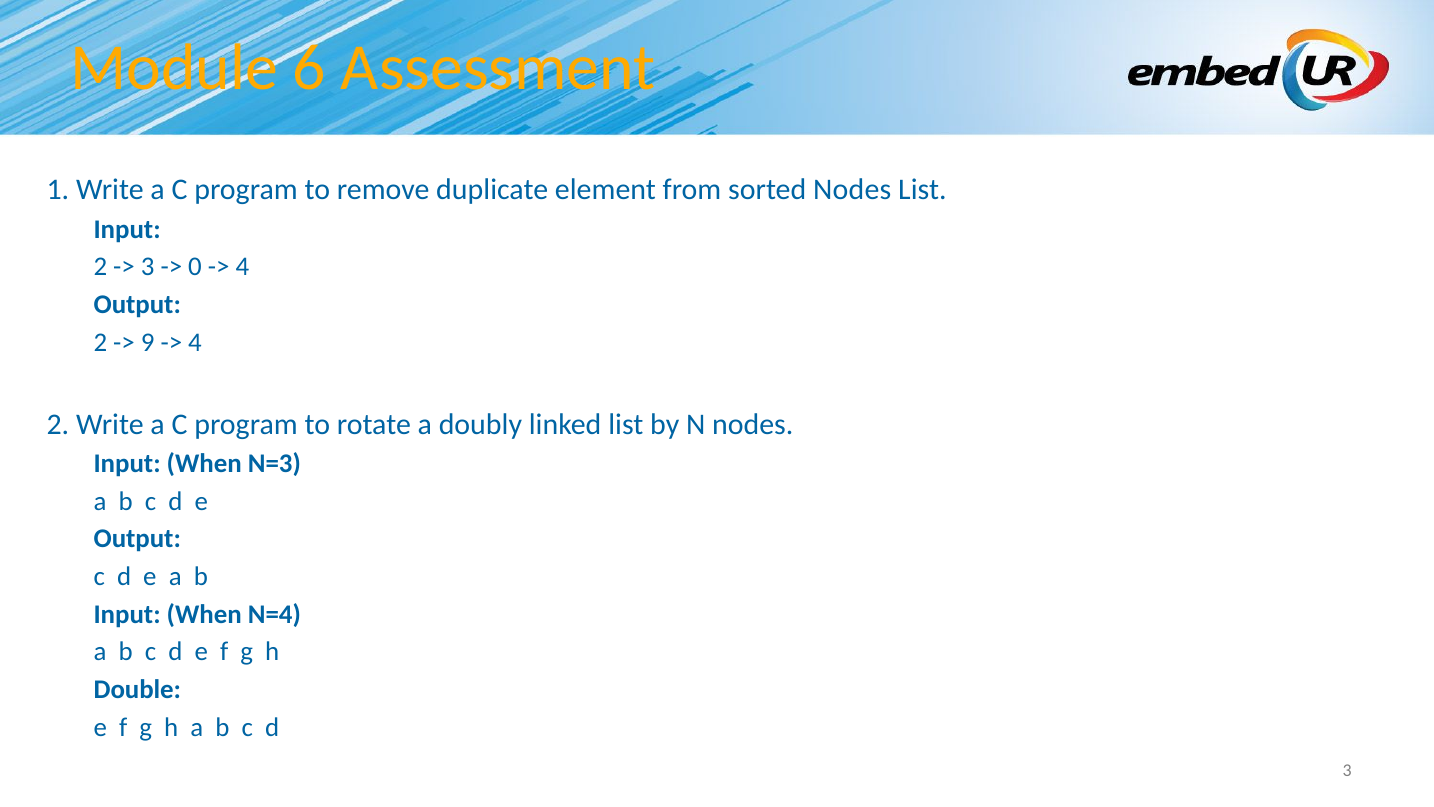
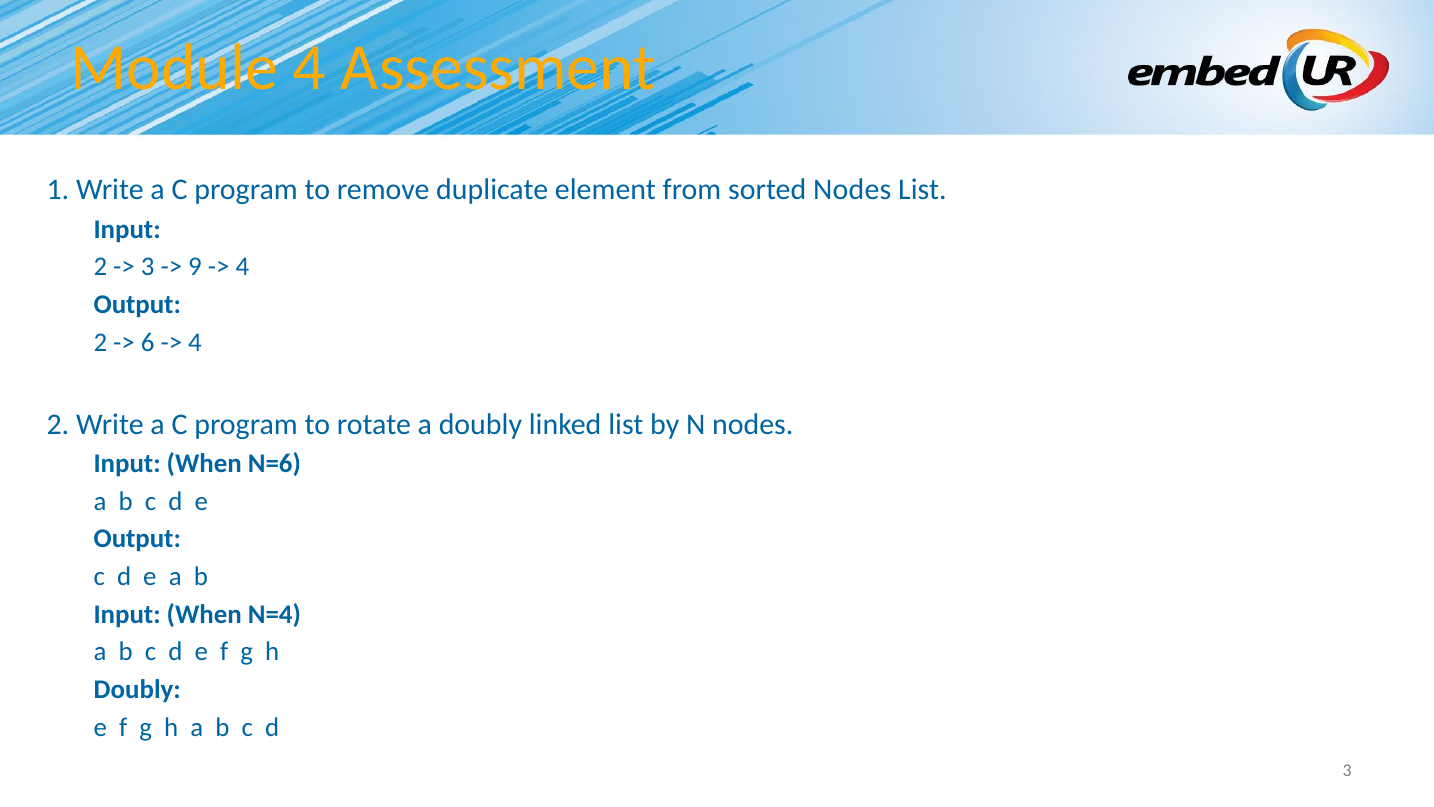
Module 6: 6 -> 4
0: 0 -> 9
9: 9 -> 6
N=3: N=3 -> N=6
Double at (137, 689): Double -> Doubly
